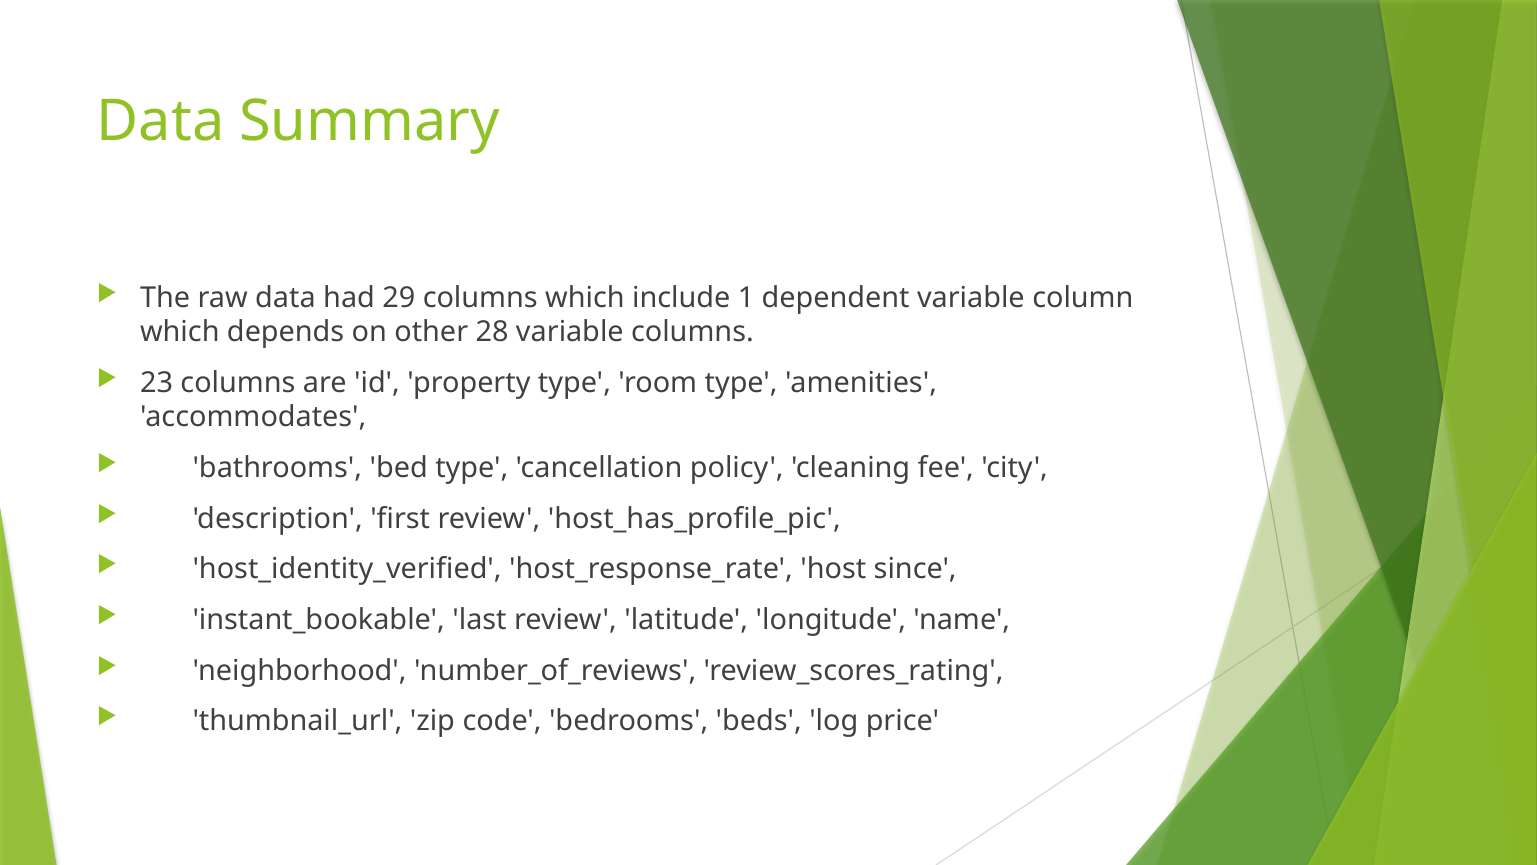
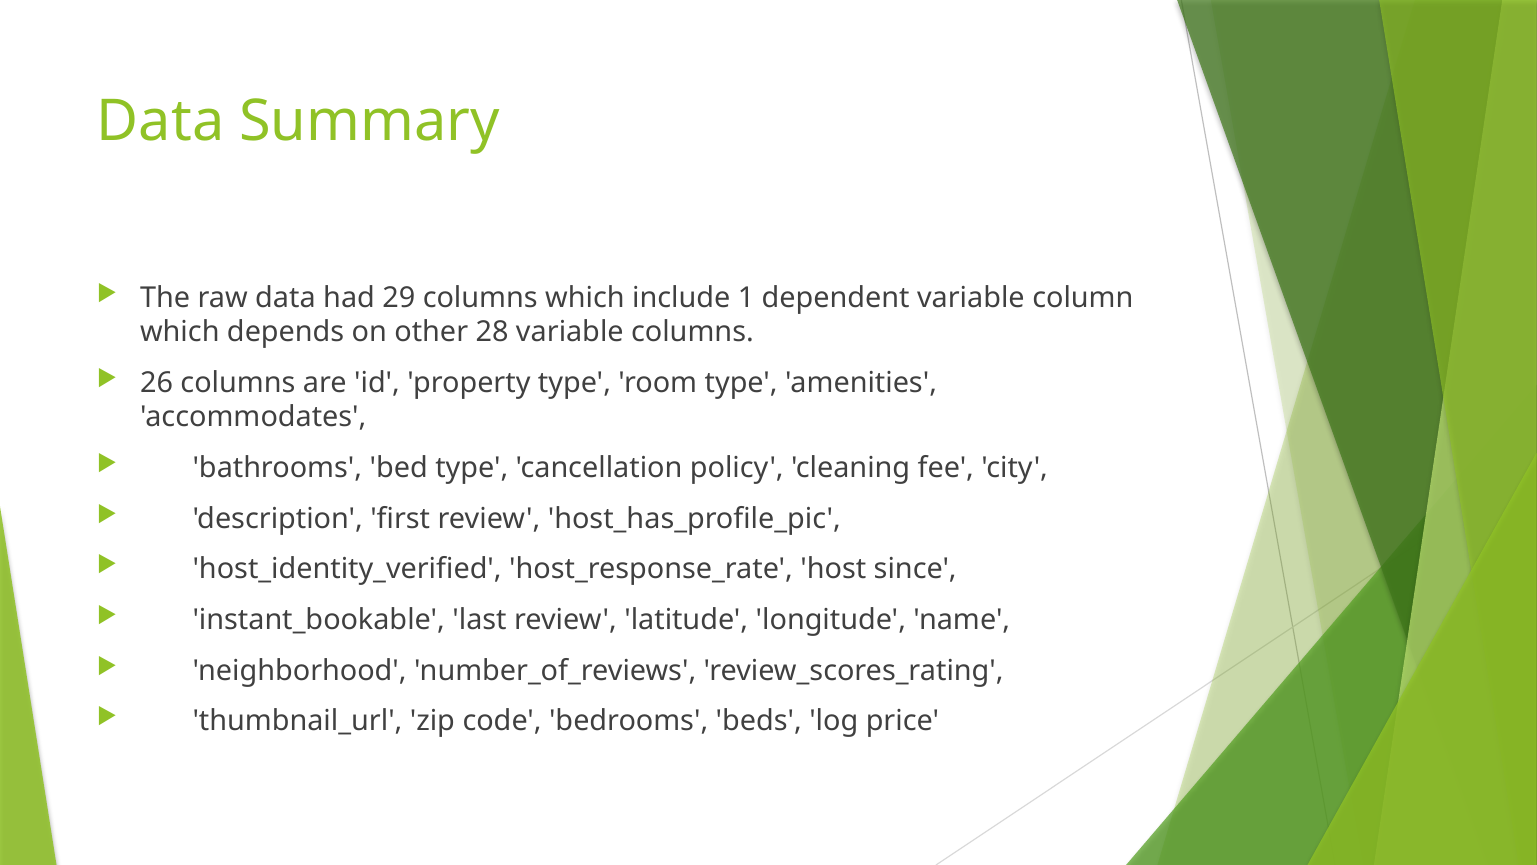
23: 23 -> 26
